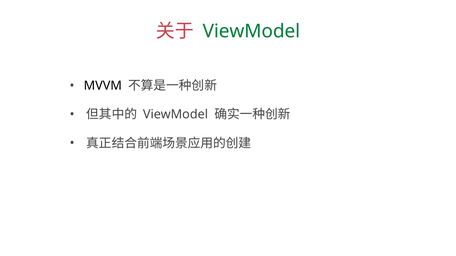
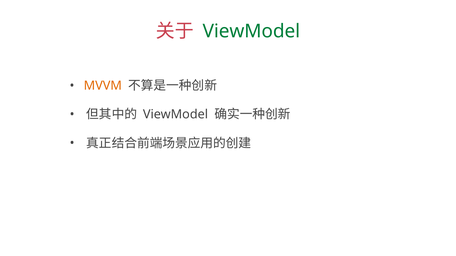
MVVM colour: black -> orange
